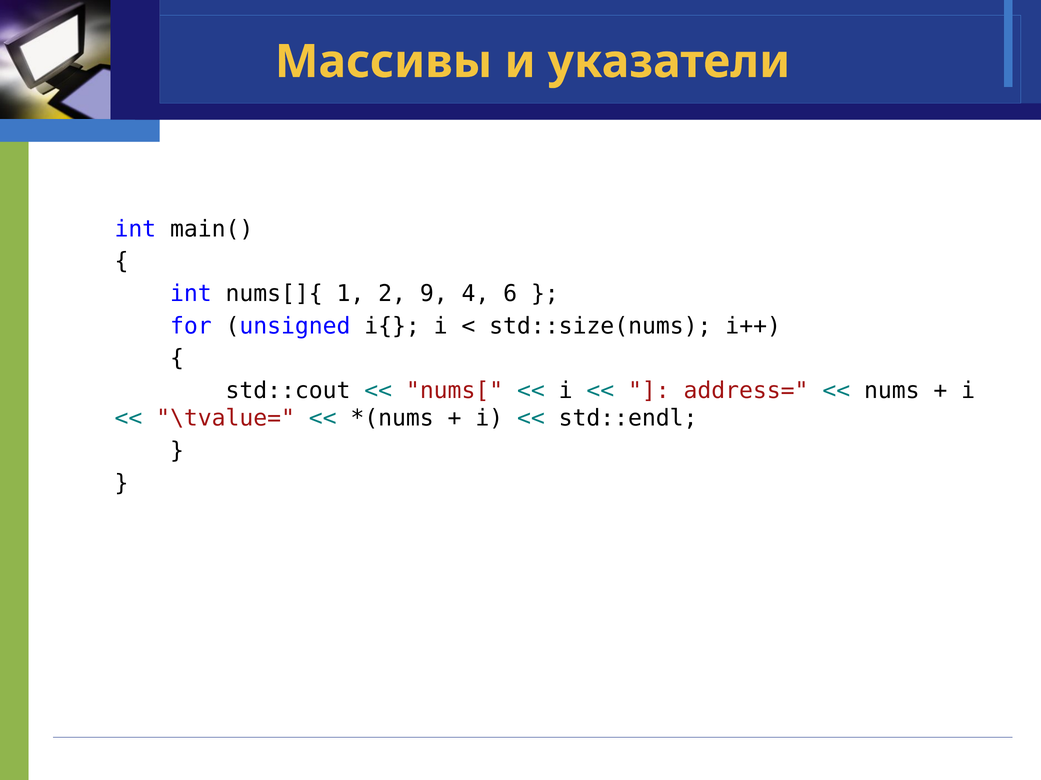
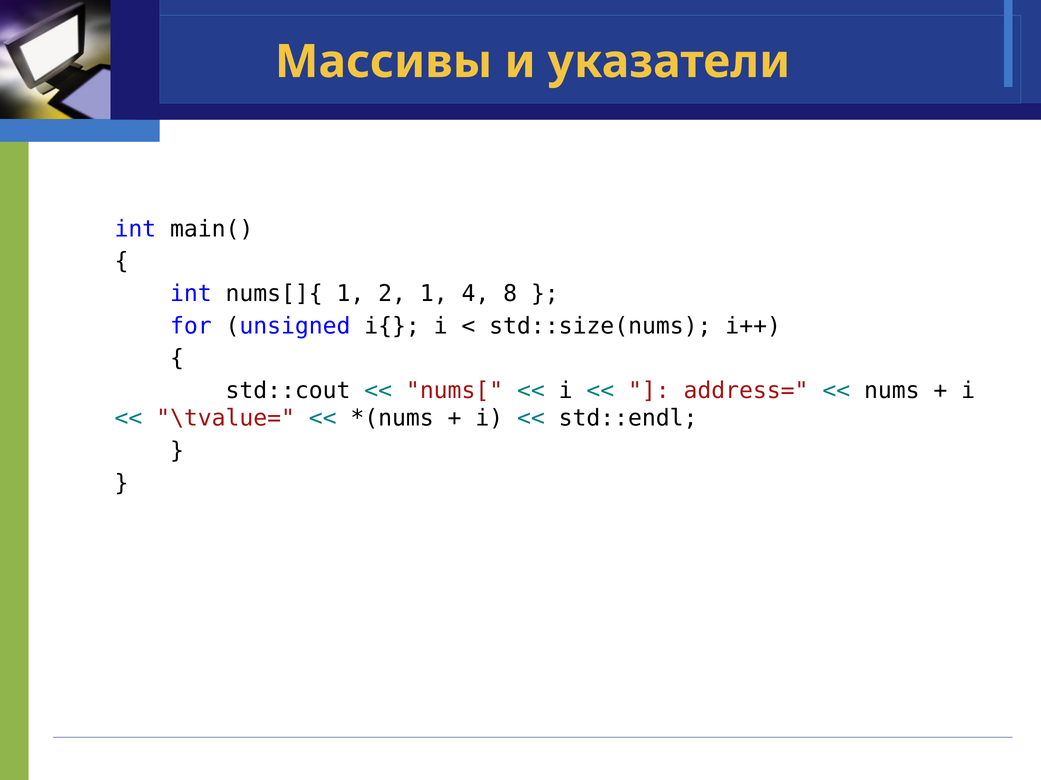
2 9: 9 -> 1
6: 6 -> 8
